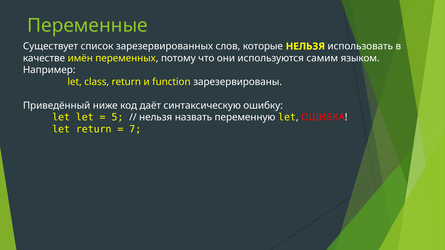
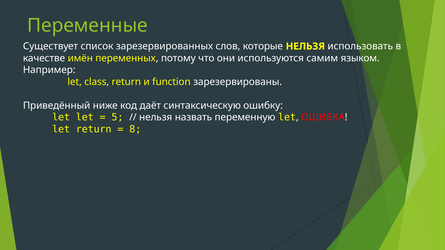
7: 7 -> 8
